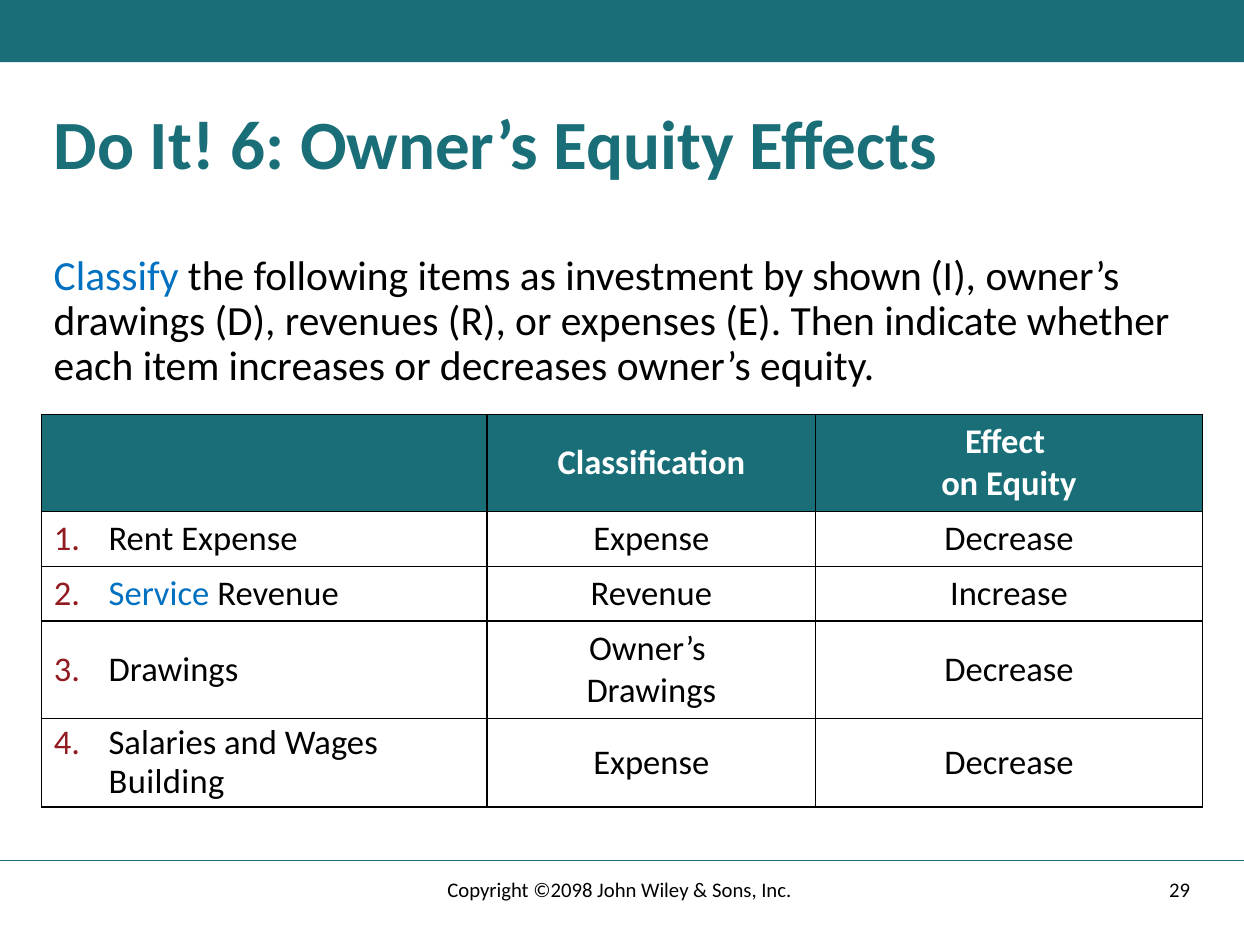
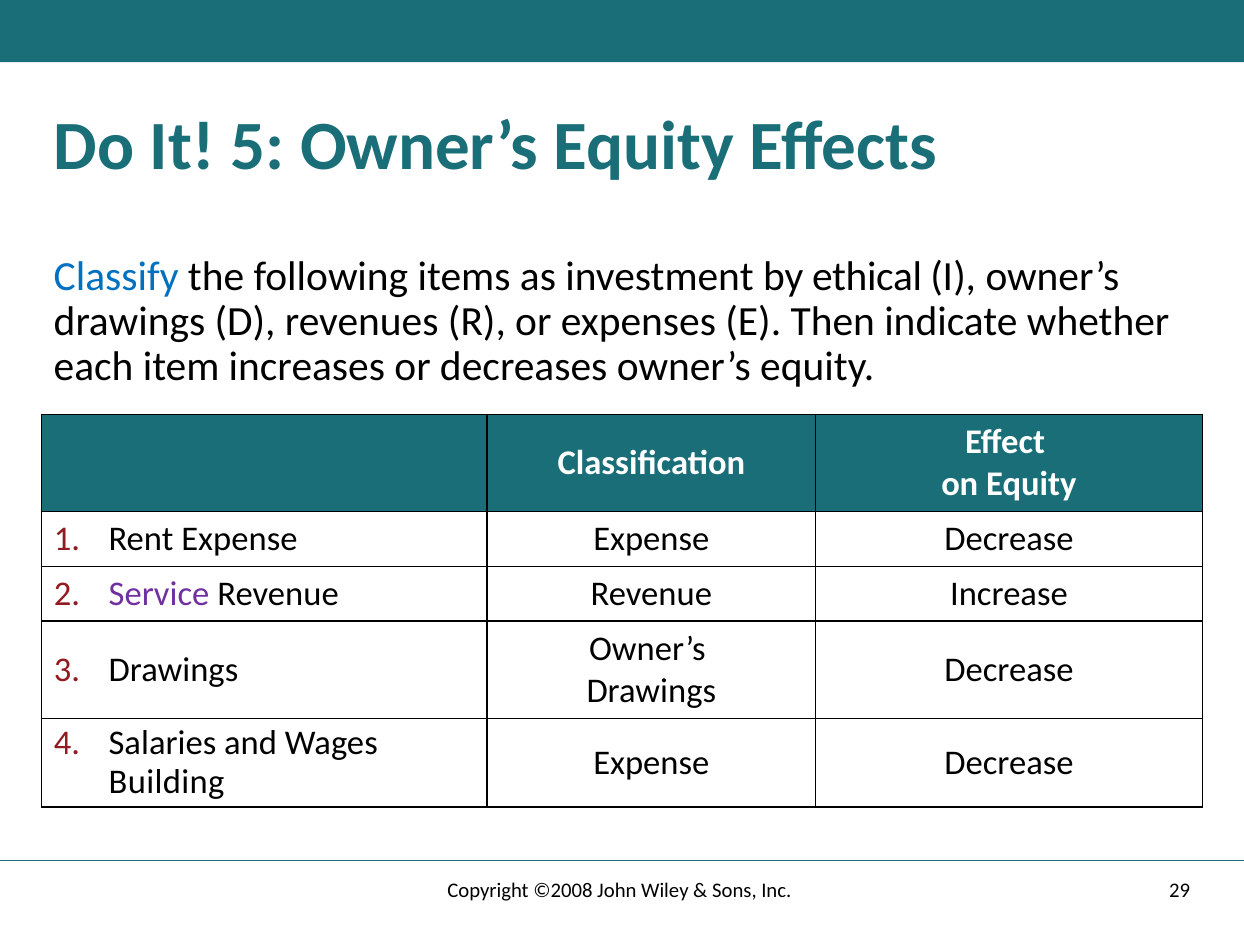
6: 6 -> 5
shown: shown -> ethical
Service colour: blue -> purple
©2098: ©2098 -> ©2008
